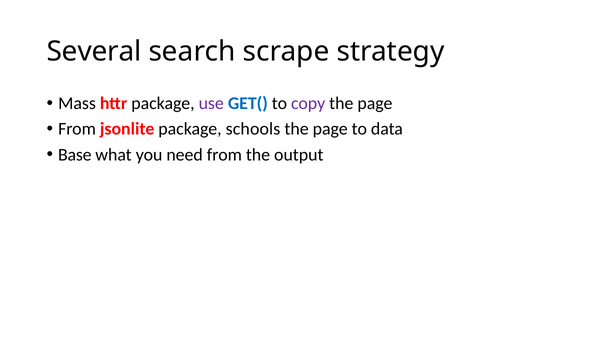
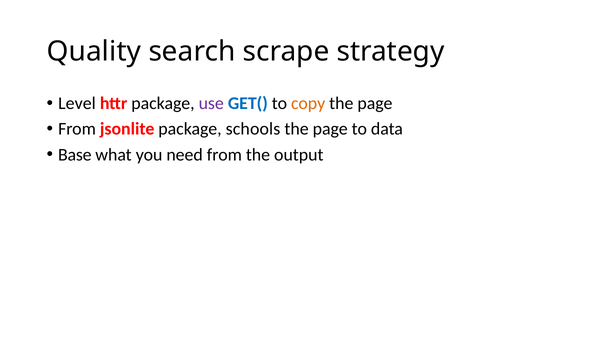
Several: Several -> Quality
Mass: Mass -> Level
copy colour: purple -> orange
